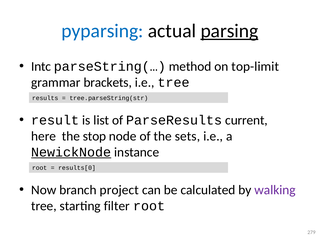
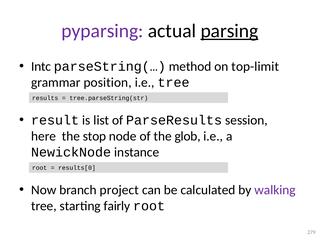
pyparsing colour: blue -> purple
brackets: brackets -> position
current: current -> session
sets: sets -> glob
NewickNode underline: present -> none
filter: filter -> fairly
